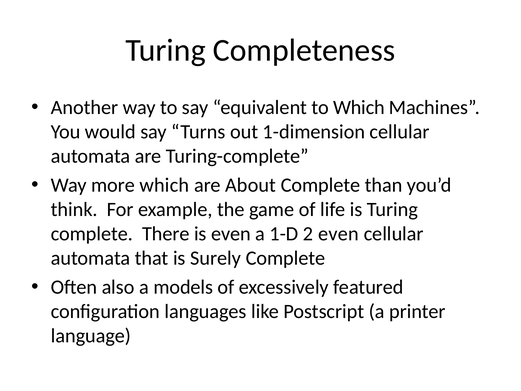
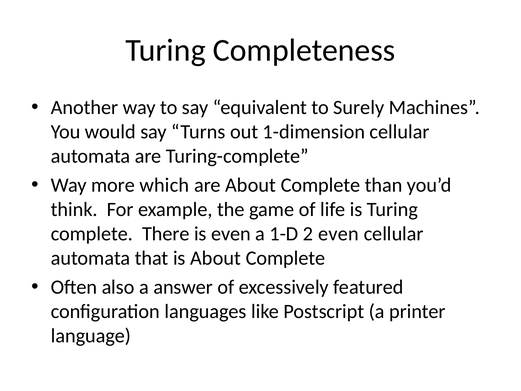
to Which: Which -> Surely
is Surely: Surely -> About
models: models -> answer
